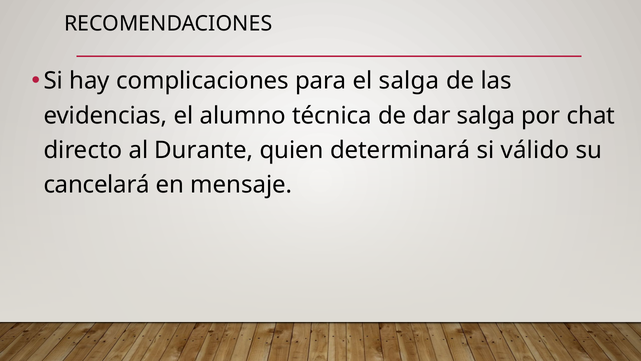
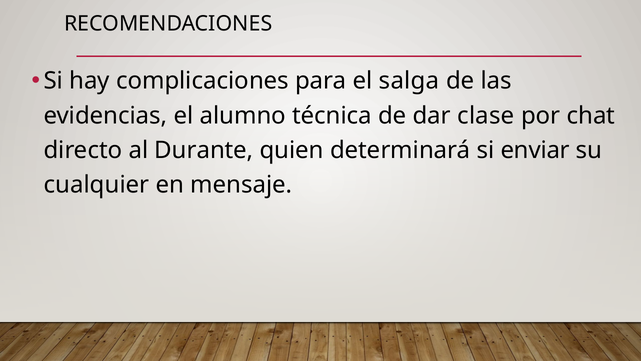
dar salga: salga -> clase
válido: válido -> enviar
cancelará: cancelará -> cualquier
